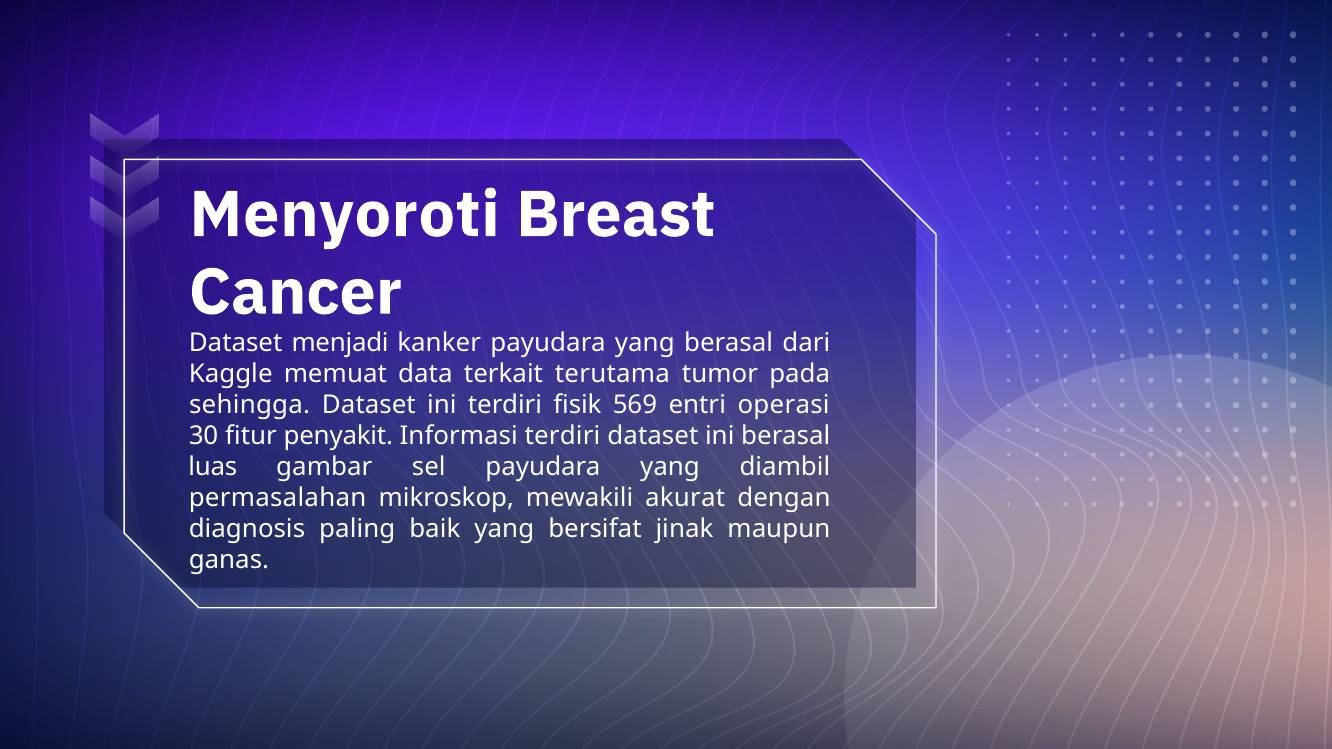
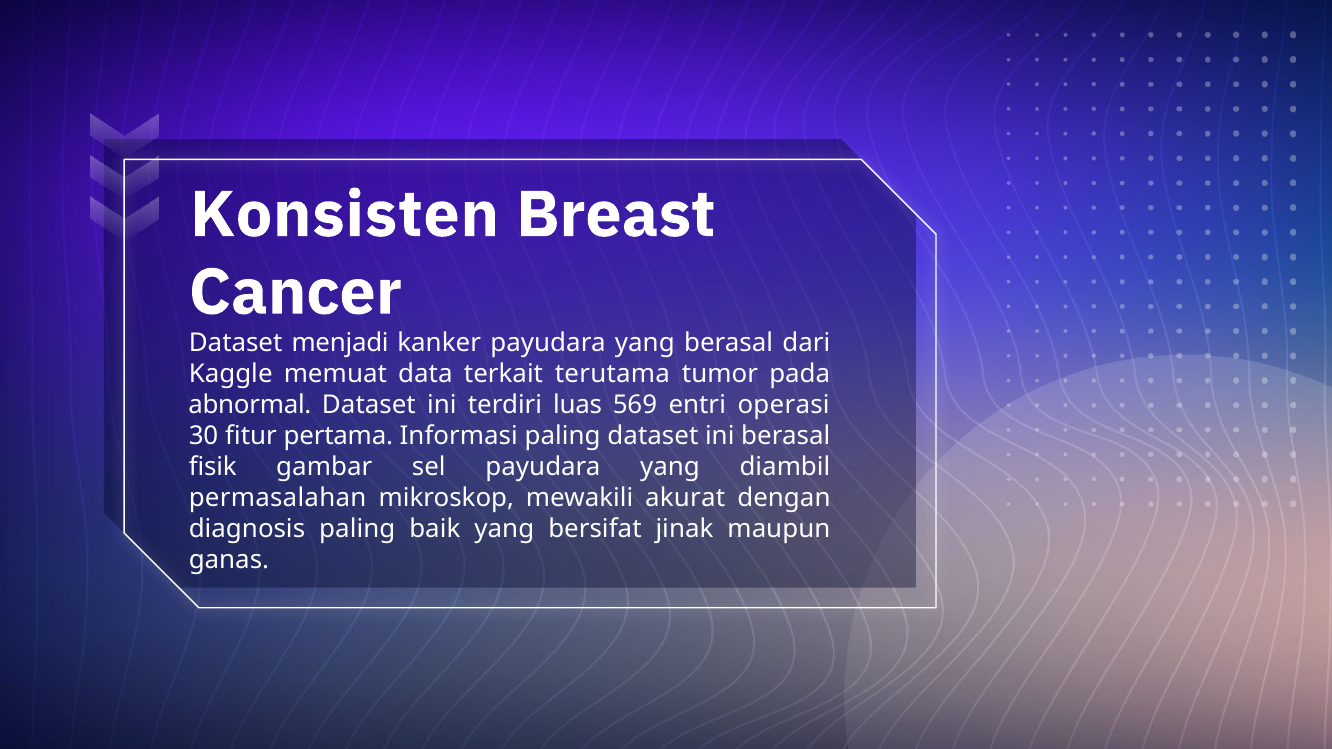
Menyoroti: Menyoroti -> Konsisten
sehingga: sehingga -> abnormal
fisik: fisik -> luas
penyakit: penyakit -> pertama
Informasi terdiri: terdiri -> paling
luas: luas -> fisik
